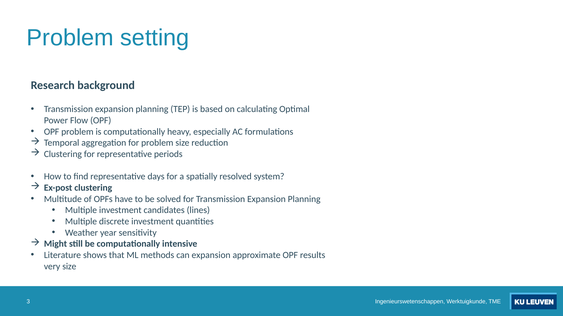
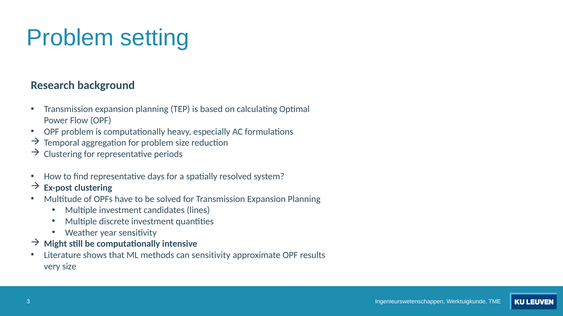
can expansion: expansion -> sensitivity
